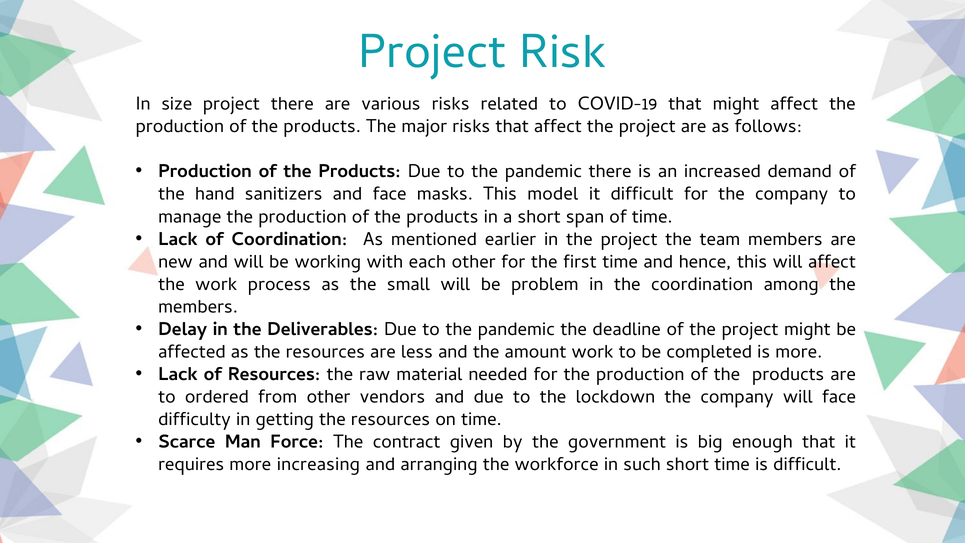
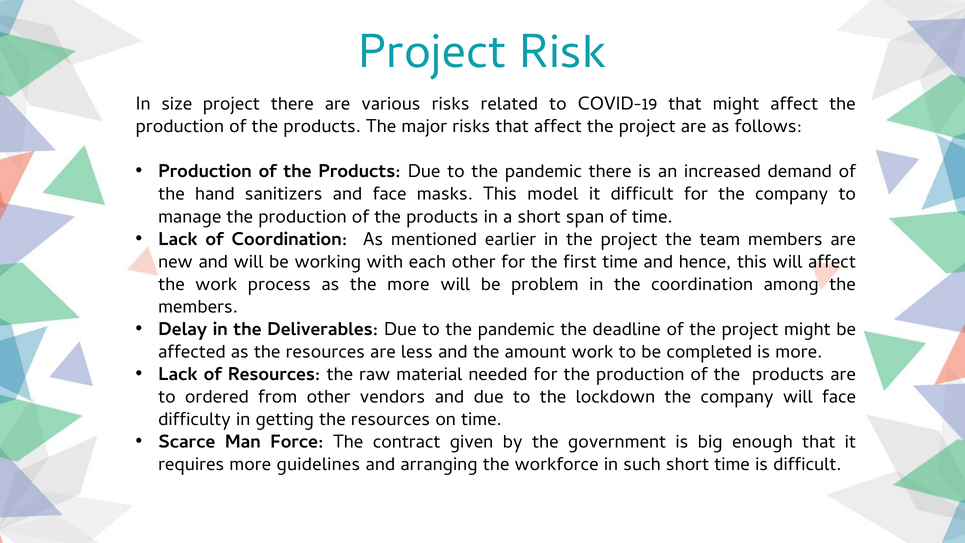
the small: small -> more
increasing: increasing -> guidelines
